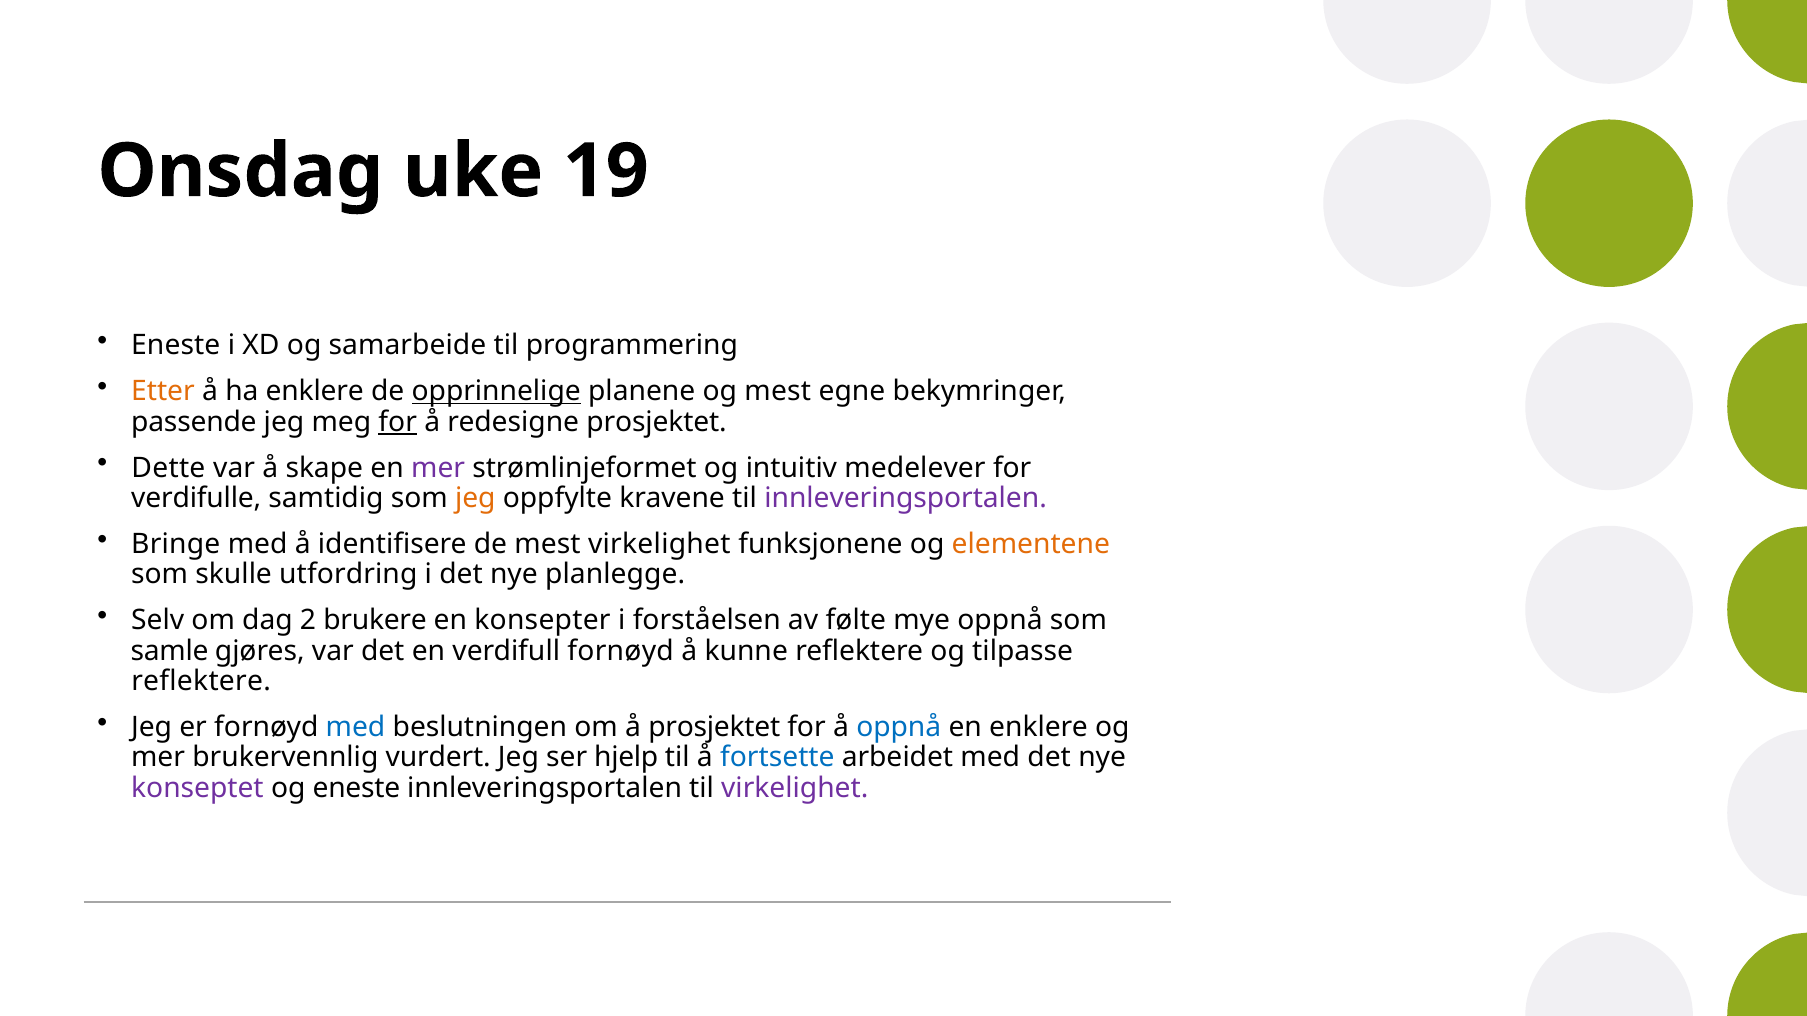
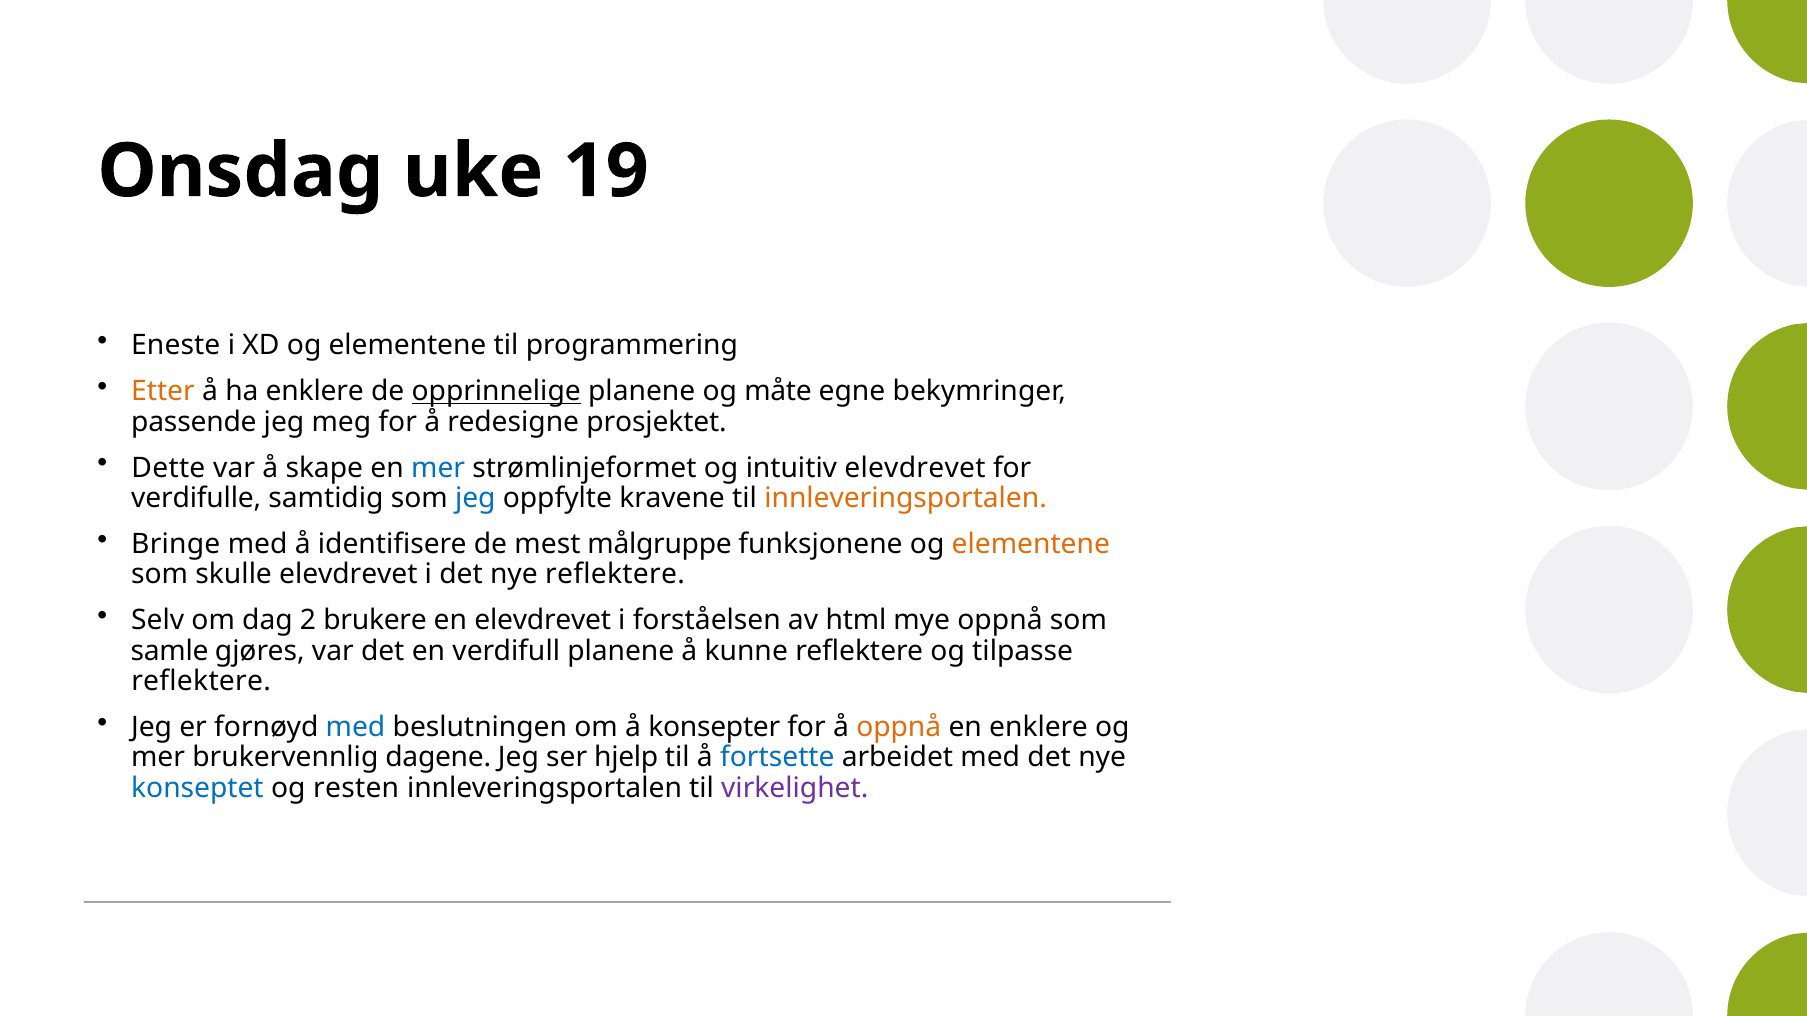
XD og samarbeide: samarbeide -> elementene
og mest: mest -> måte
for at (398, 422) underline: present -> none
mer at (438, 468) colour: purple -> blue
intuitiv medelever: medelever -> elevdrevet
jeg at (475, 498) colour: orange -> blue
innleveringsportalen at (906, 498) colour: purple -> orange
mest virkelighet: virkelighet -> målgruppe
skulle utfordring: utfordring -> elevdrevet
nye planlegge: planlegge -> reflektere
en konsepter: konsepter -> elevdrevet
følte: følte -> html
verdifull fornøyd: fornøyd -> planene
å prosjektet: prosjektet -> konsepter
oppnå at (899, 727) colour: blue -> orange
vurdert: vurdert -> dagene
konseptet colour: purple -> blue
og eneste: eneste -> resten
